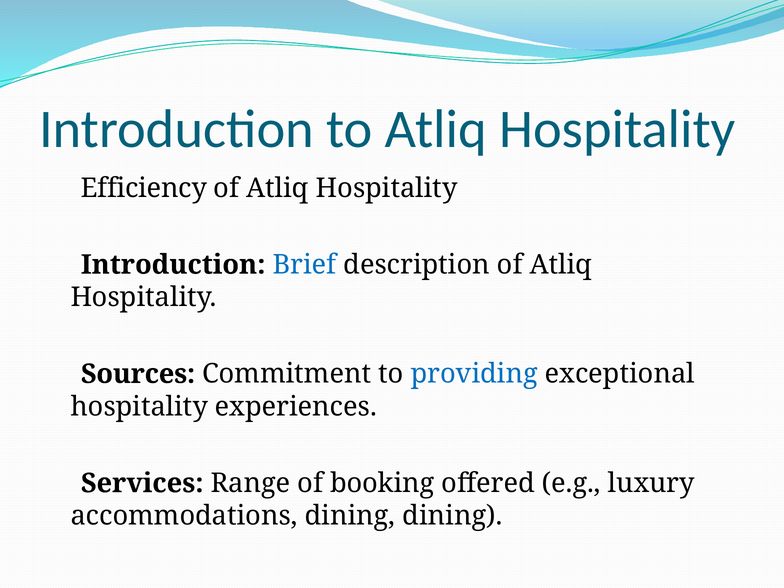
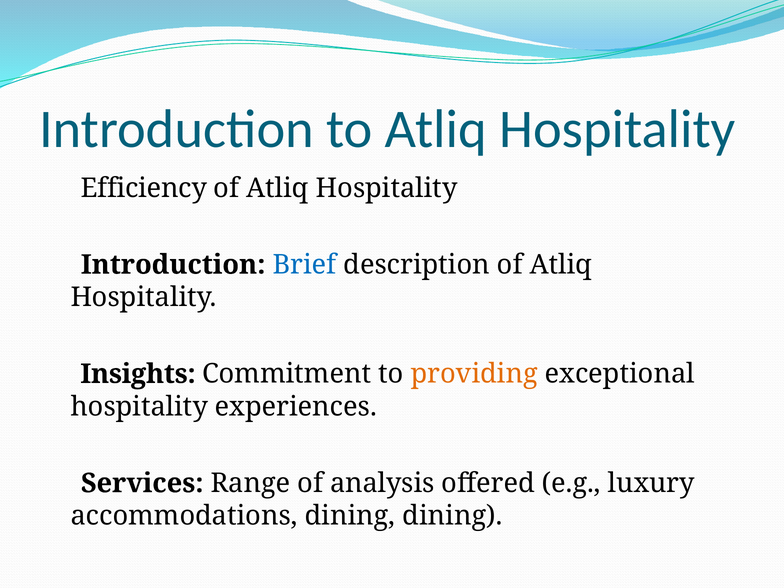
Sources: Sources -> Insights
providing colour: blue -> orange
booking: booking -> analysis
